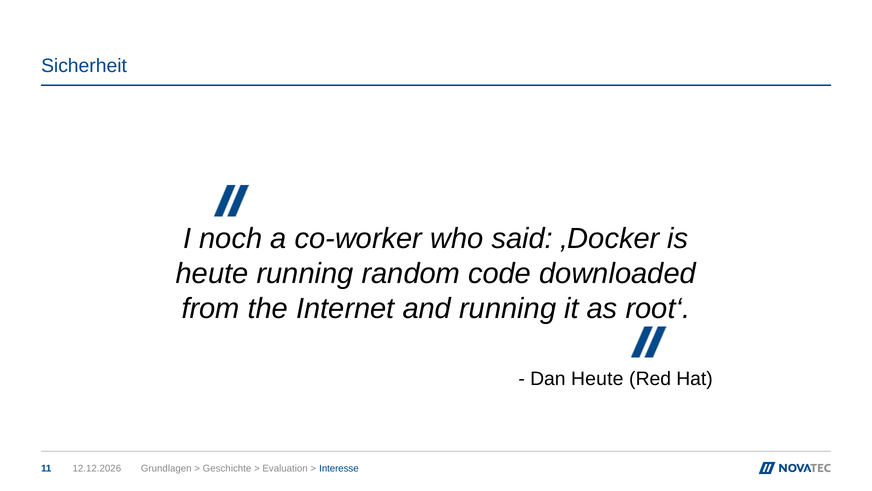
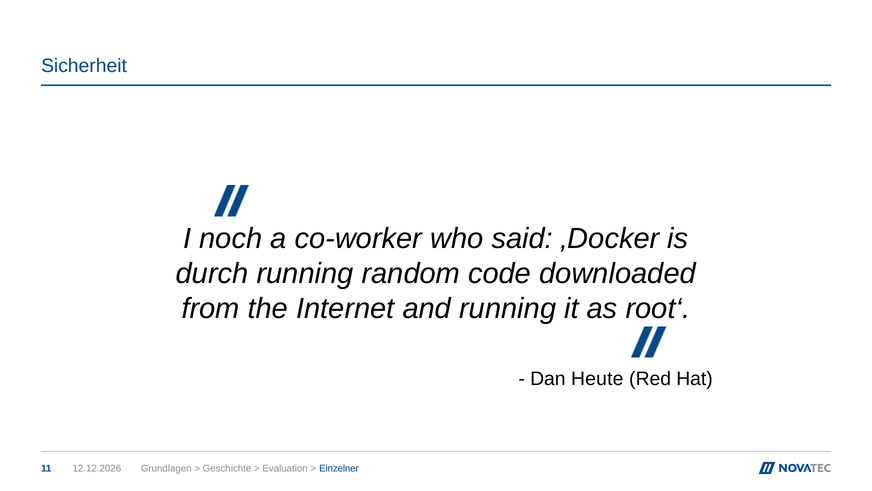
heute at (212, 273): heute -> durch
Interesse: Interesse -> Einzelner
